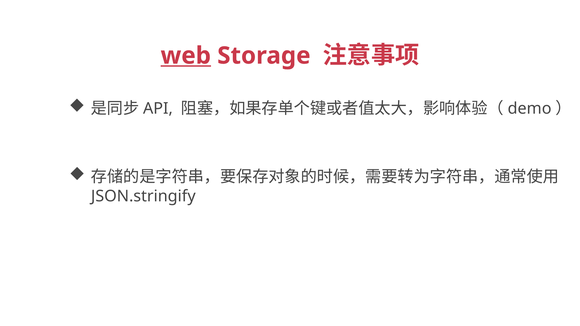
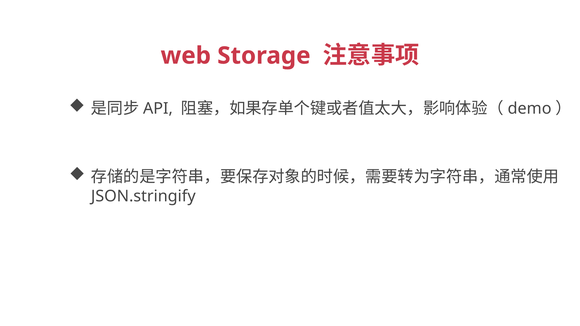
web underline: present -> none
